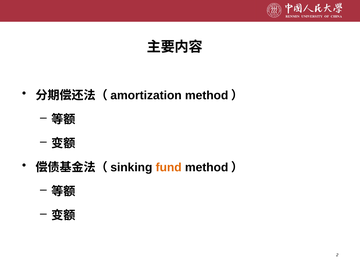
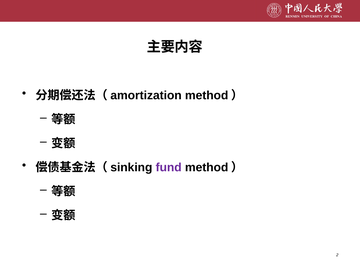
fund colour: orange -> purple
